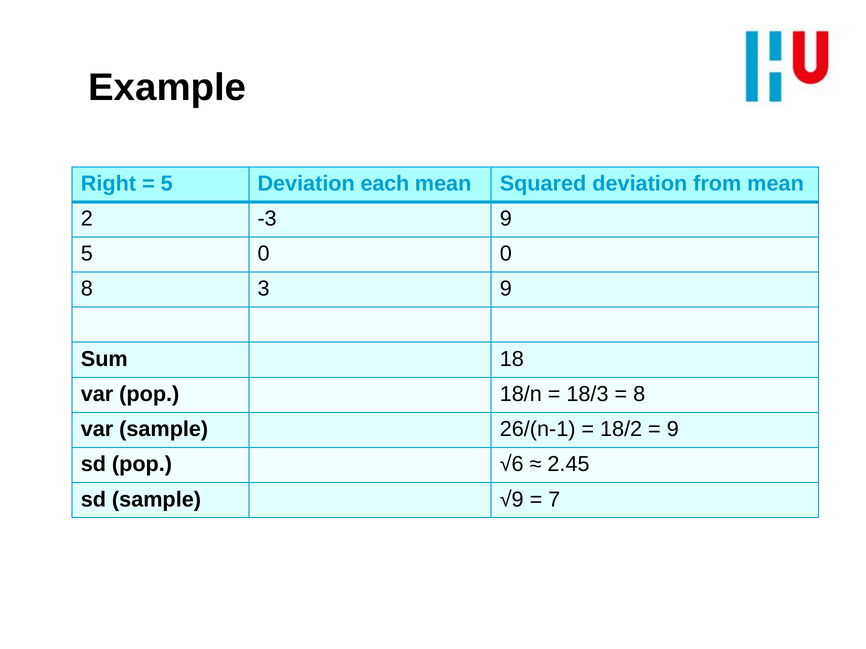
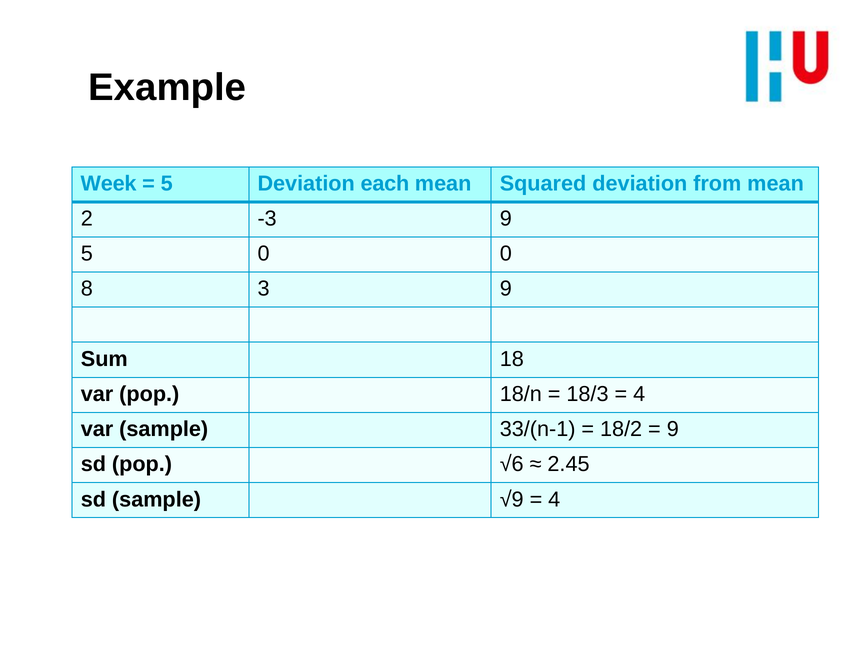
Right: Right -> Week
8 at (639, 394): 8 -> 4
26/(n-1: 26/(n-1 -> 33/(n-1
7 at (554, 500): 7 -> 4
